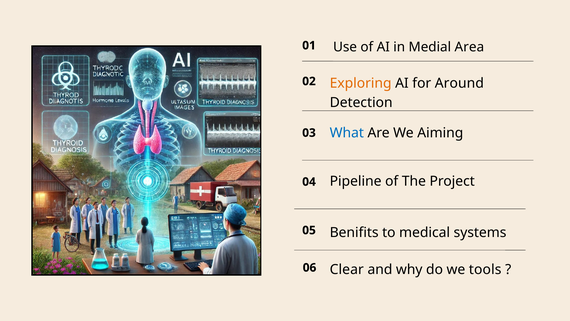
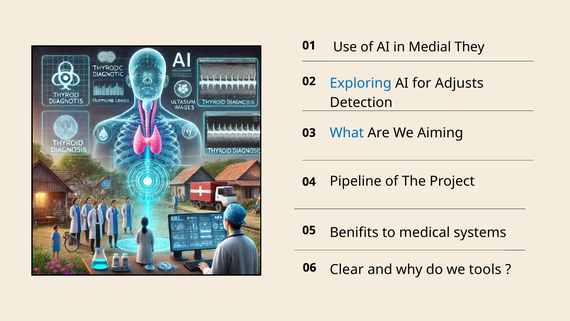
Area: Area -> They
Exploring colour: orange -> blue
Around: Around -> Adjusts
